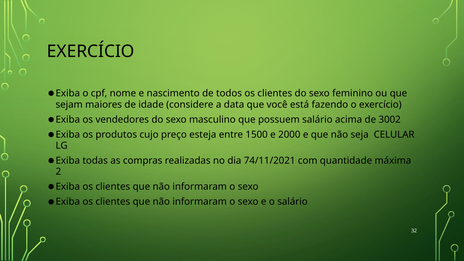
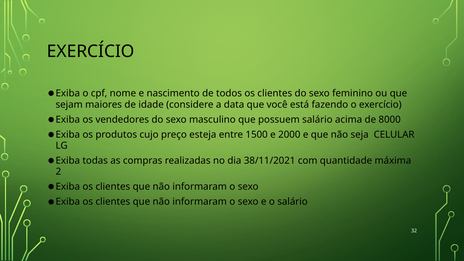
3002: 3002 -> 8000
74/11/2021: 74/11/2021 -> 38/11/2021
